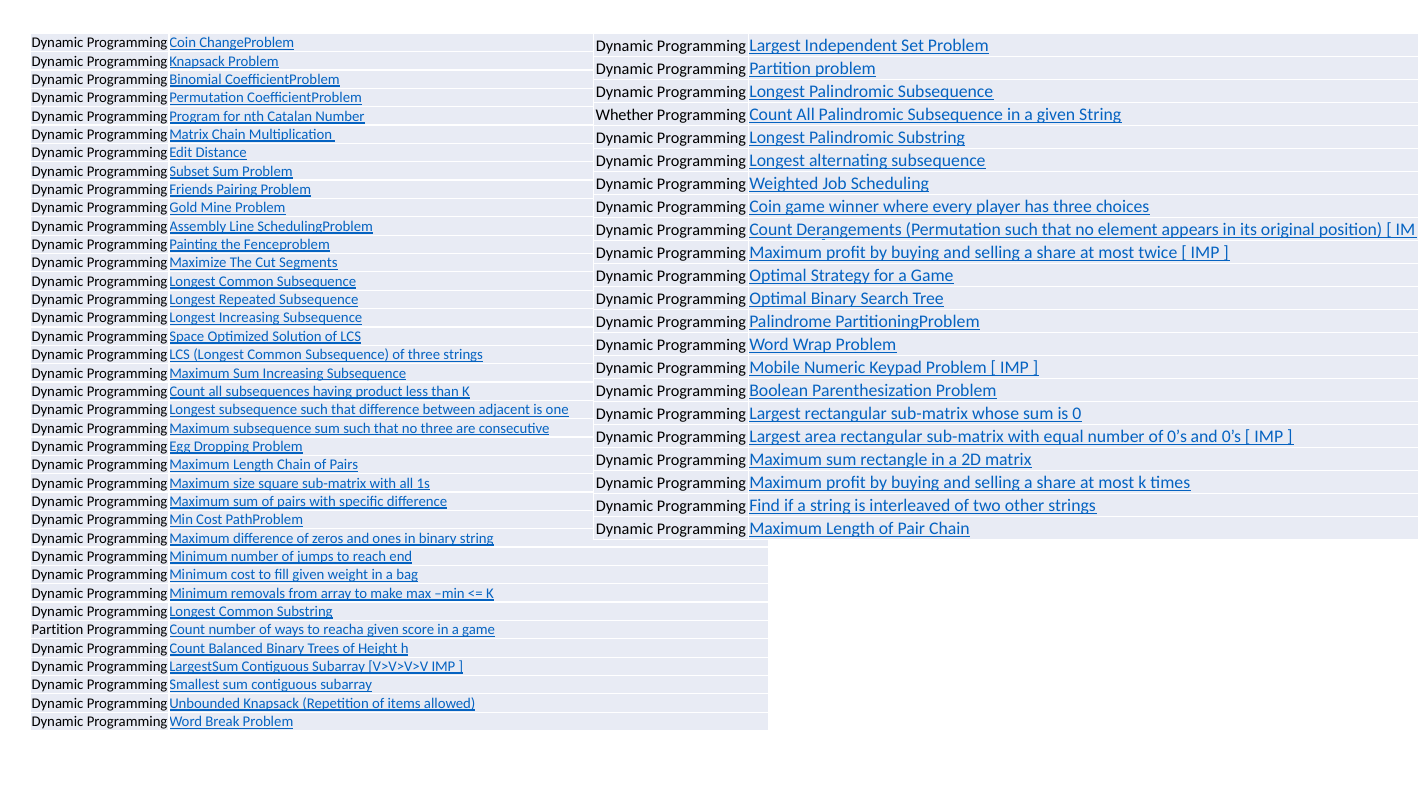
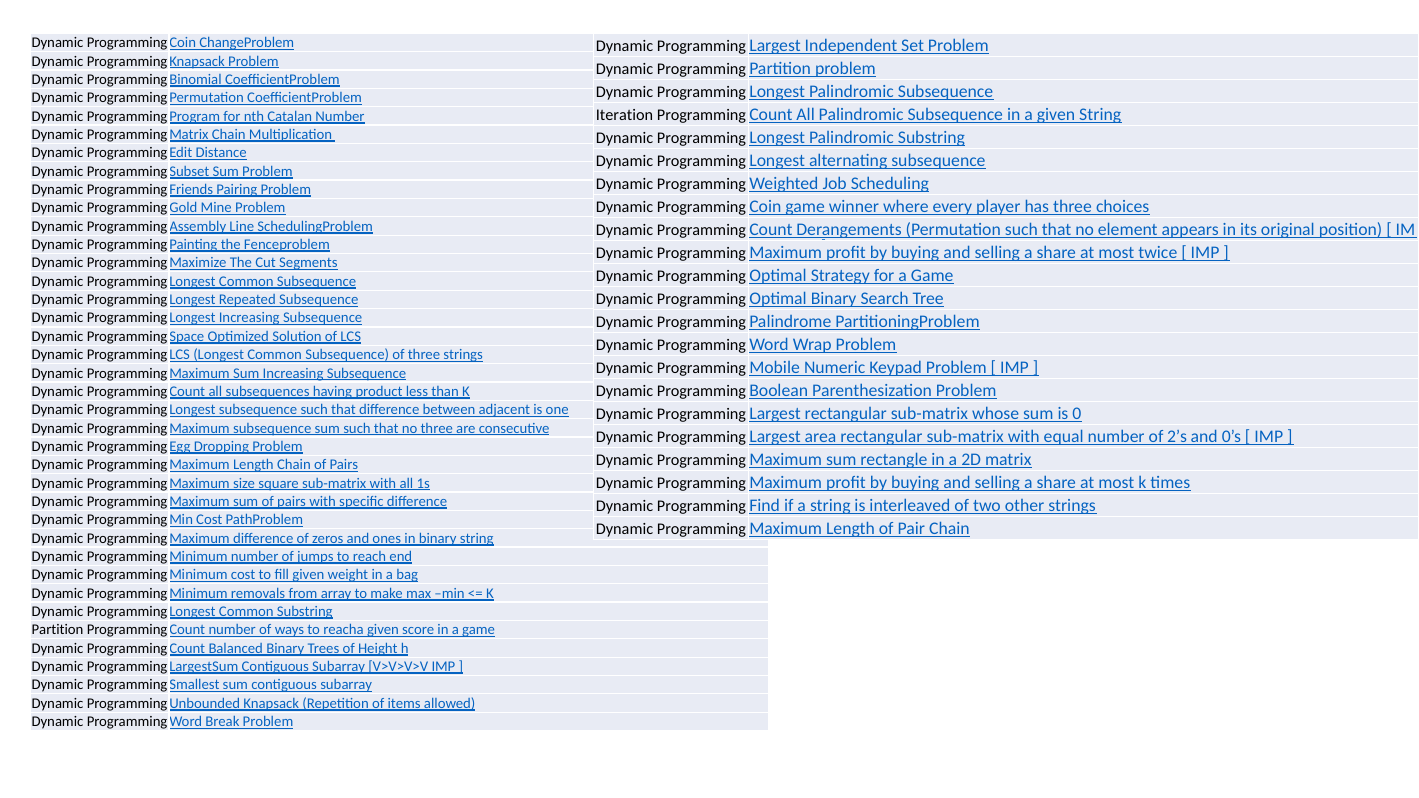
Whether: Whether -> Iteration
of 0’s: 0’s -> 2’s
